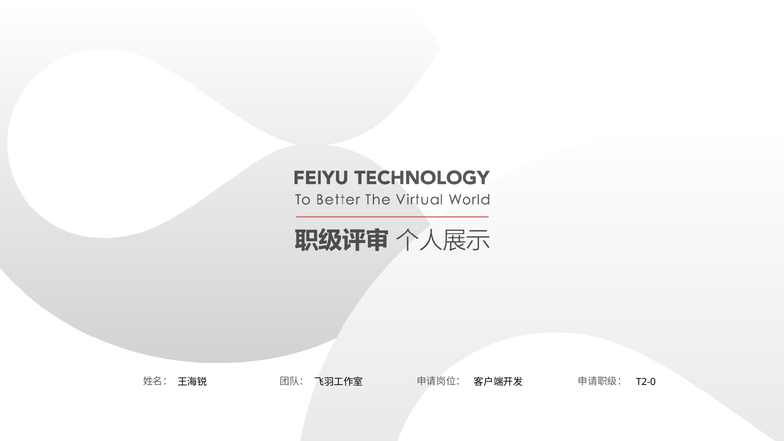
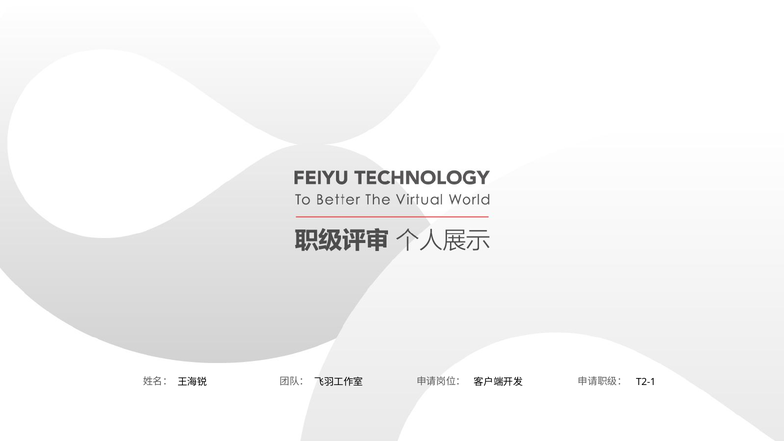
T2-0: T2-0 -> T2-1
